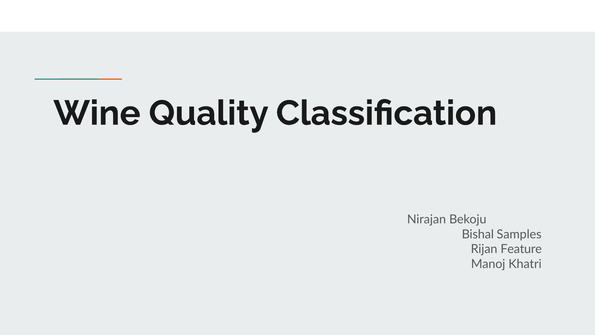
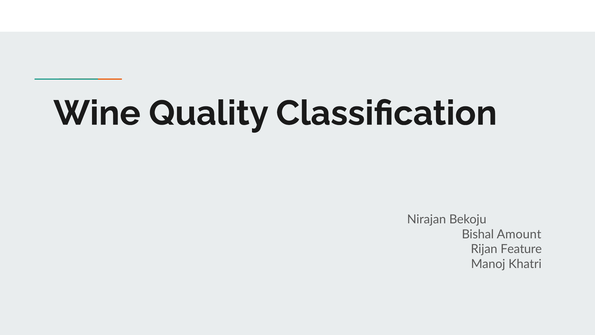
Samples: Samples -> Amount
